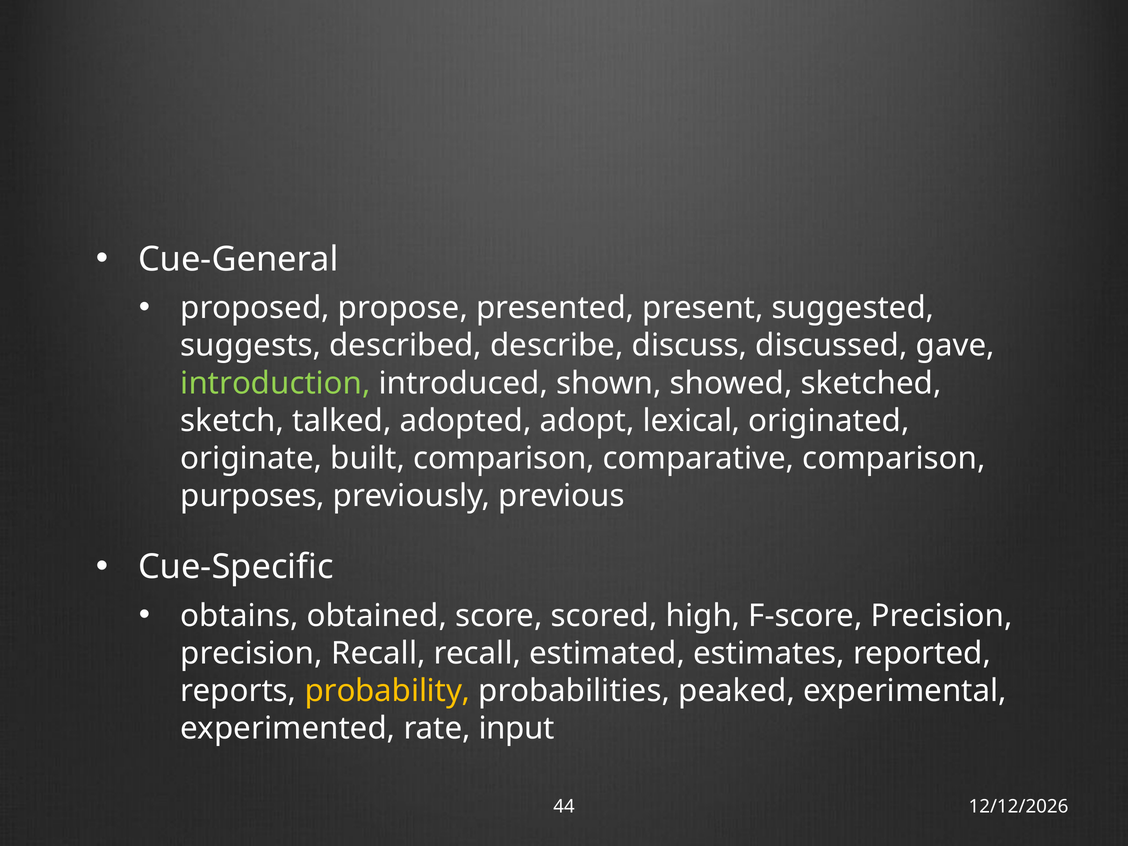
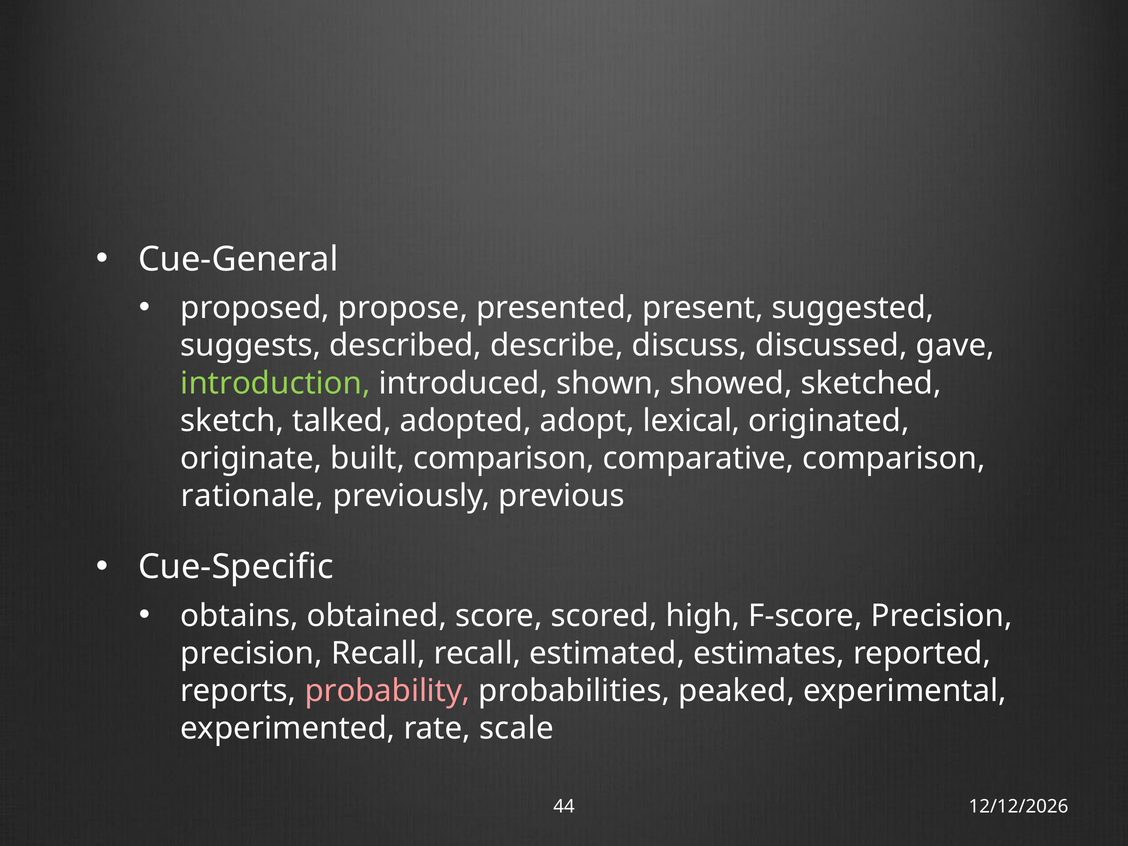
purposes: purposes -> rationale
probability colour: yellow -> pink
input: input -> scale
